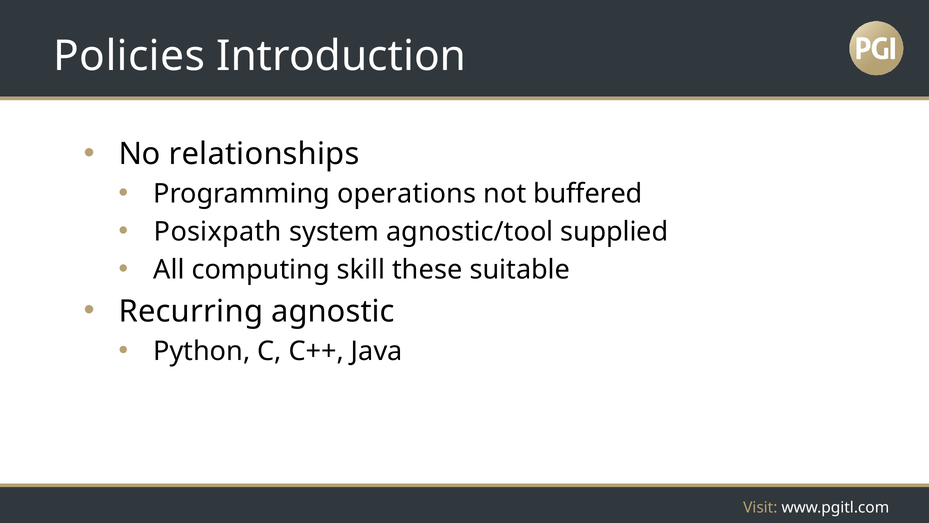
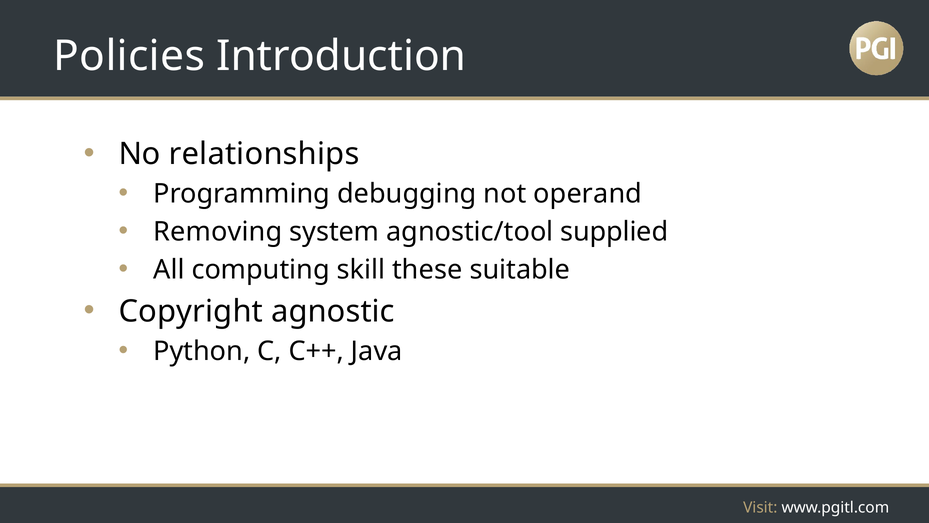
operations: operations -> debugging
buffered: buffered -> operand
Posixpath: Posixpath -> Removing
Recurring: Recurring -> Copyright
